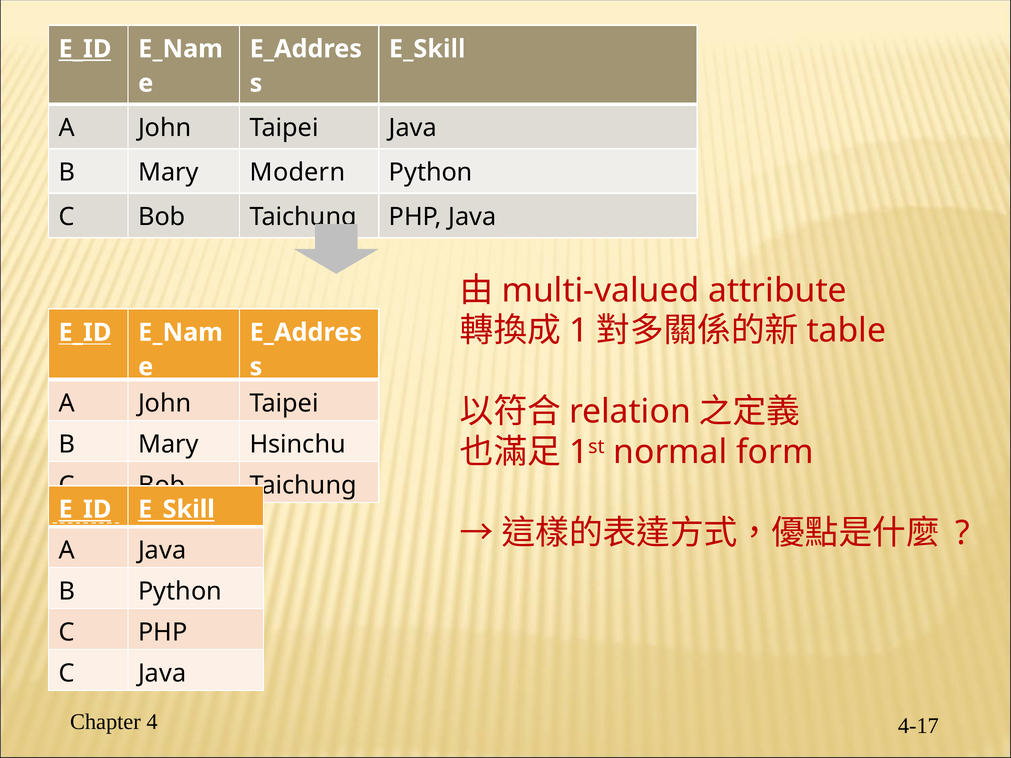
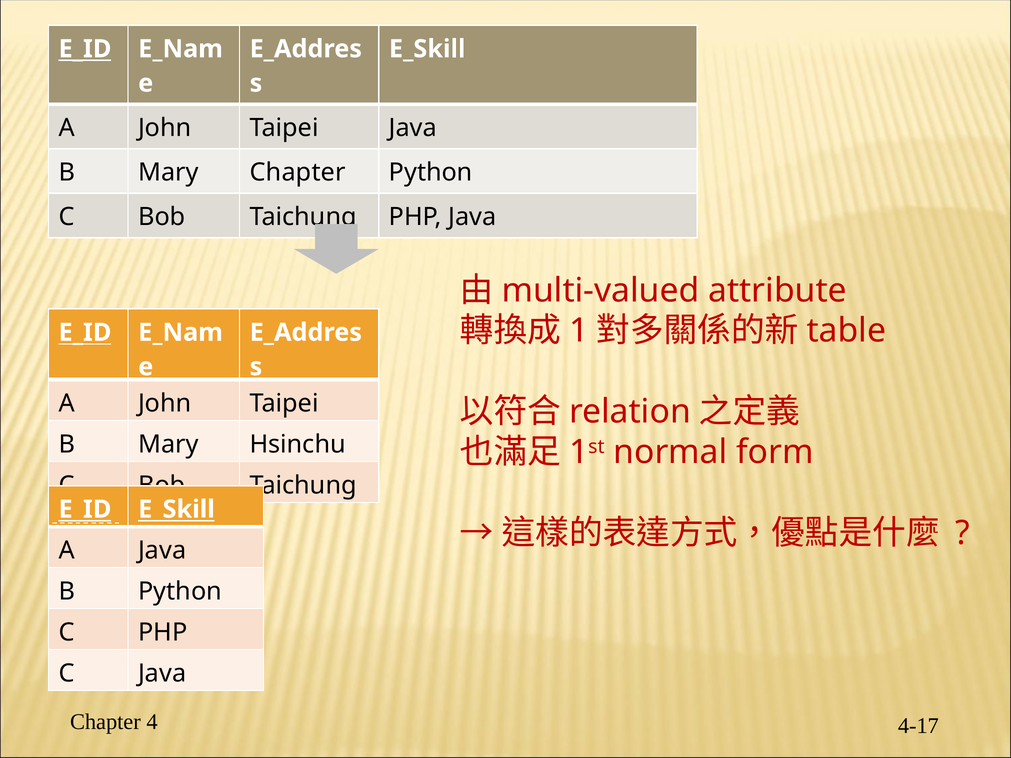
Mary Modern: Modern -> Chapter
